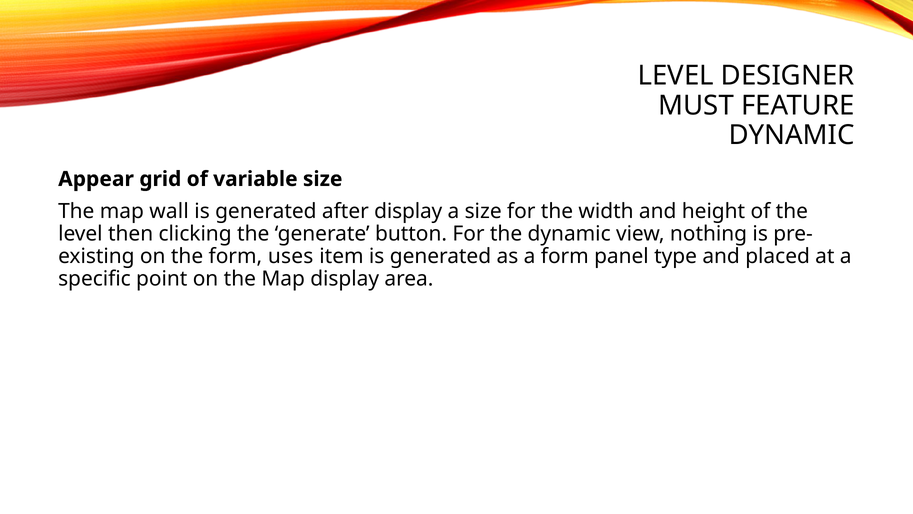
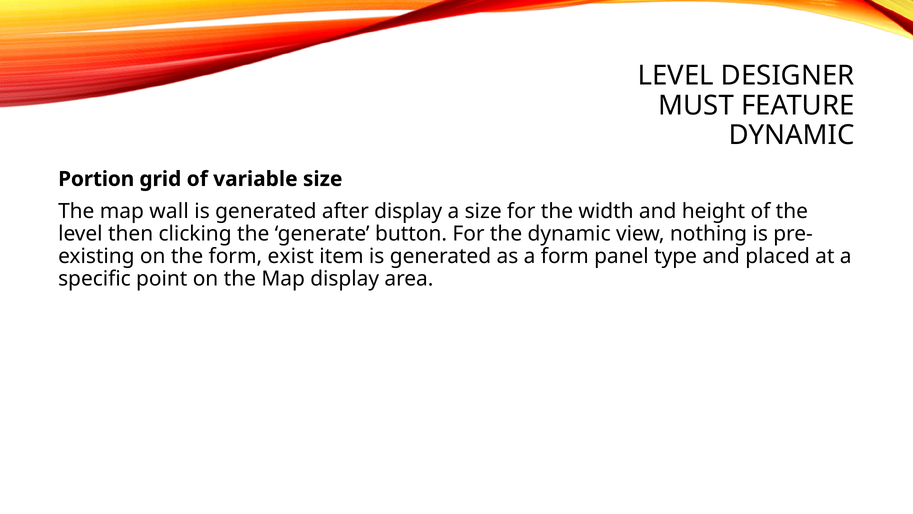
Appear: Appear -> Portion
uses: uses -> exist
